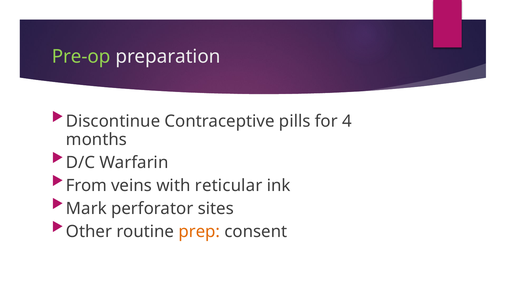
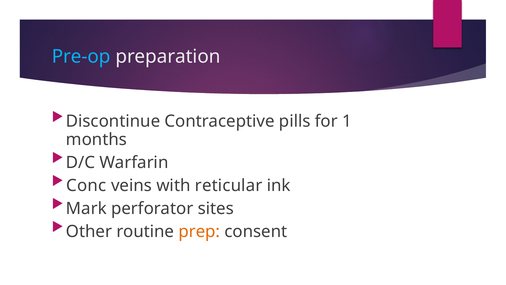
Pre-op colour: light green -> light blue
4: 4 -> 1
From: From -> Conc
